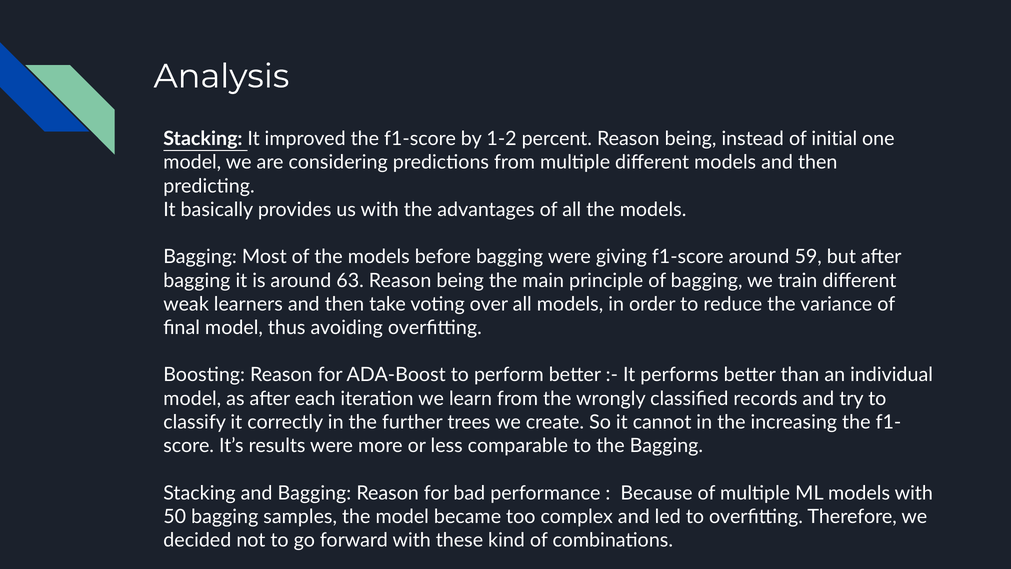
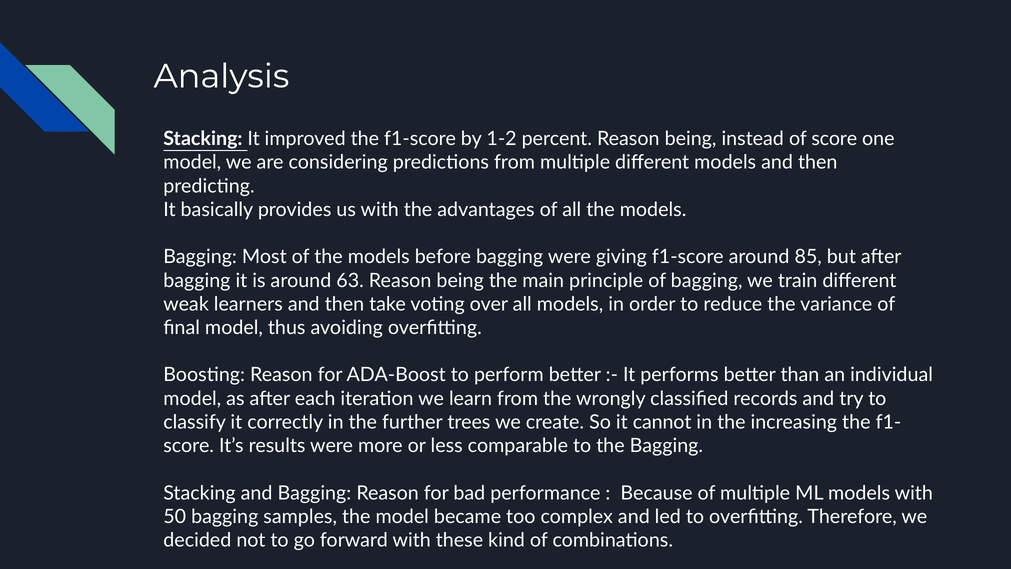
of initial: initial -> score
59: 59 -> 85
